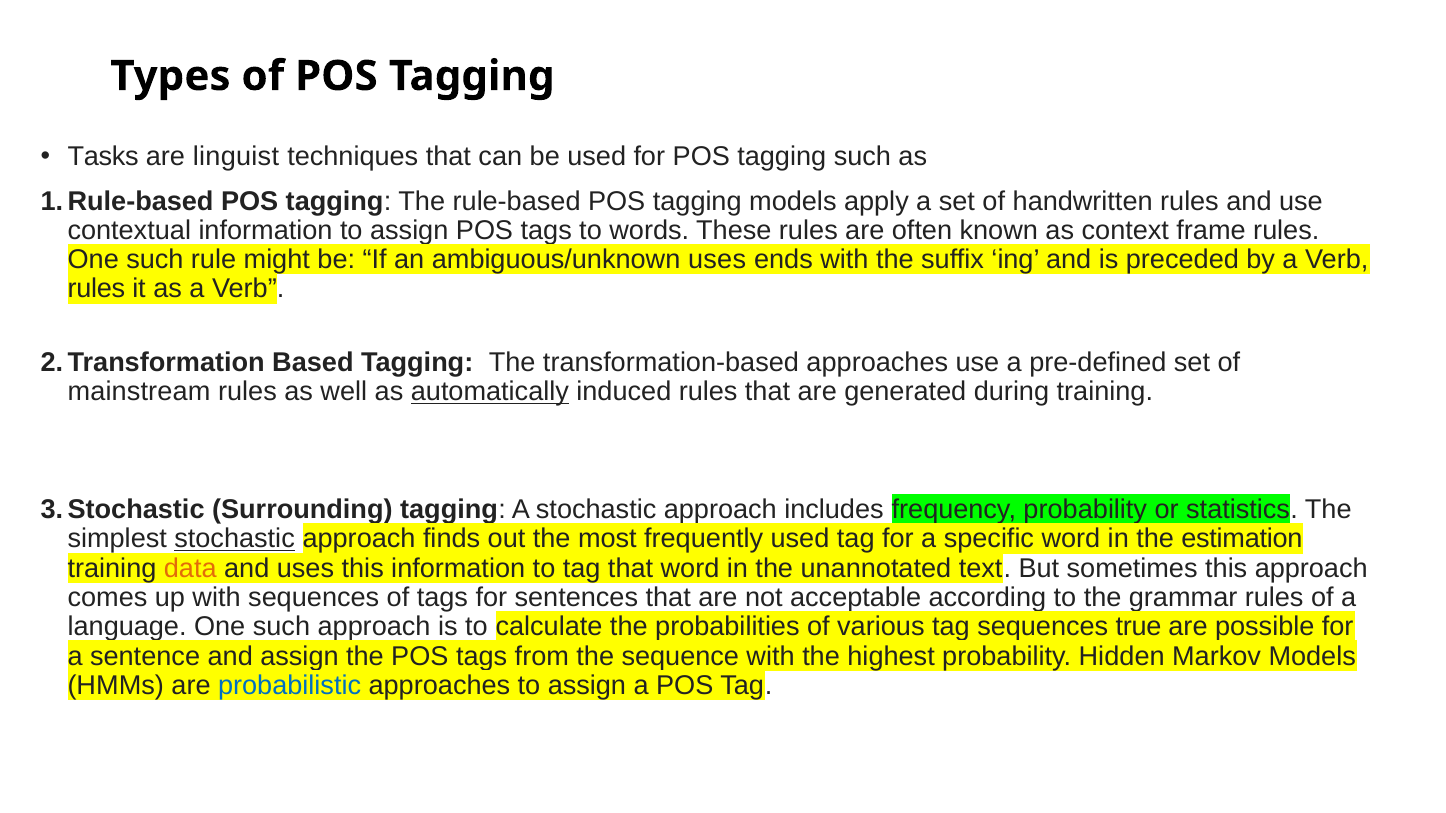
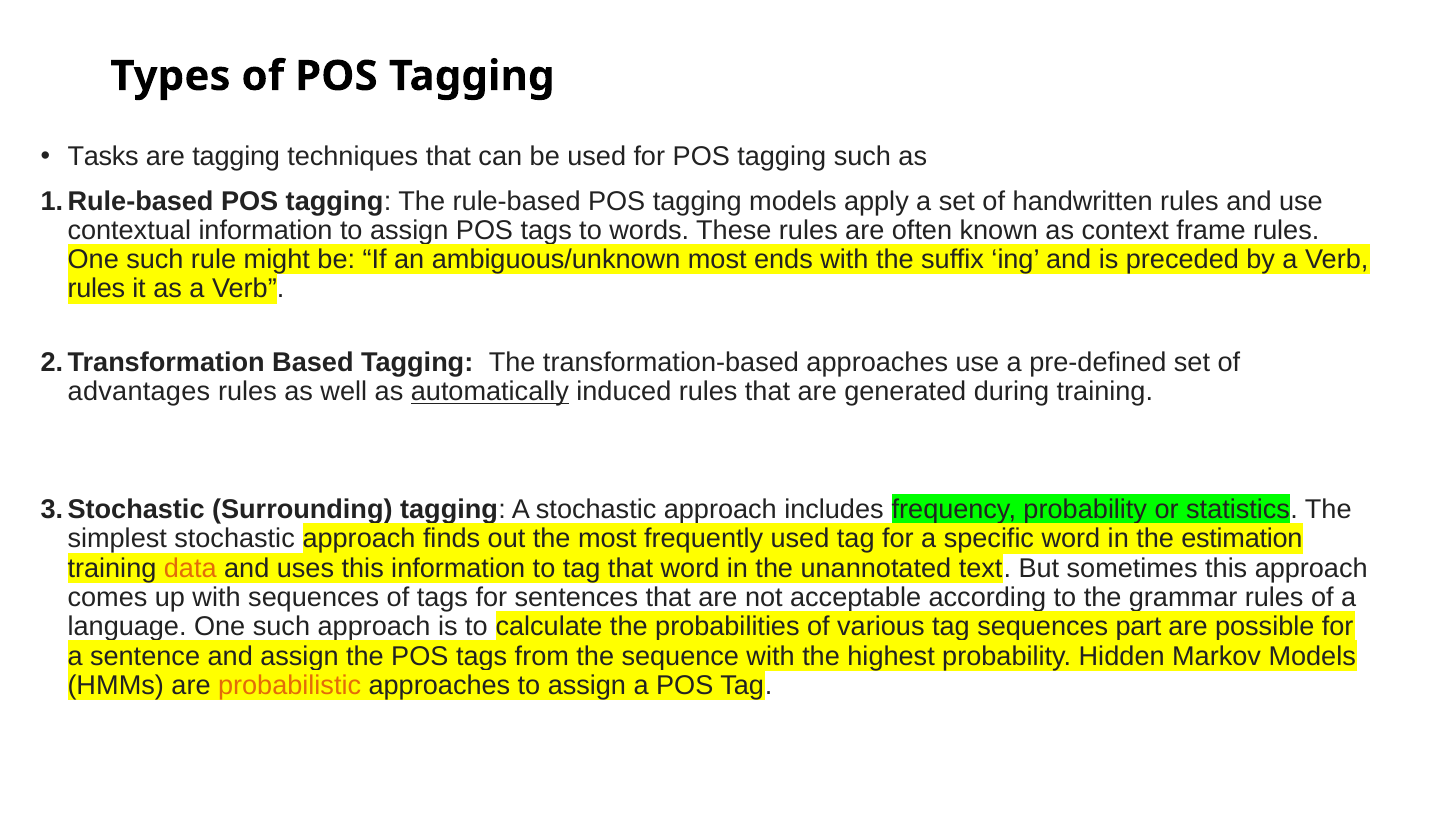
are linguist: linguist -> tagging
ambiguous/unknown uses: uses -> most
mainstream: mainstream -> advantages
stochastic at (235, 539) underline: present -> none
true: true -> part
probabilistic colour: blue -> orange
